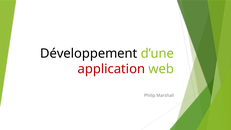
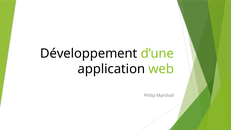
application colour: red -> black
